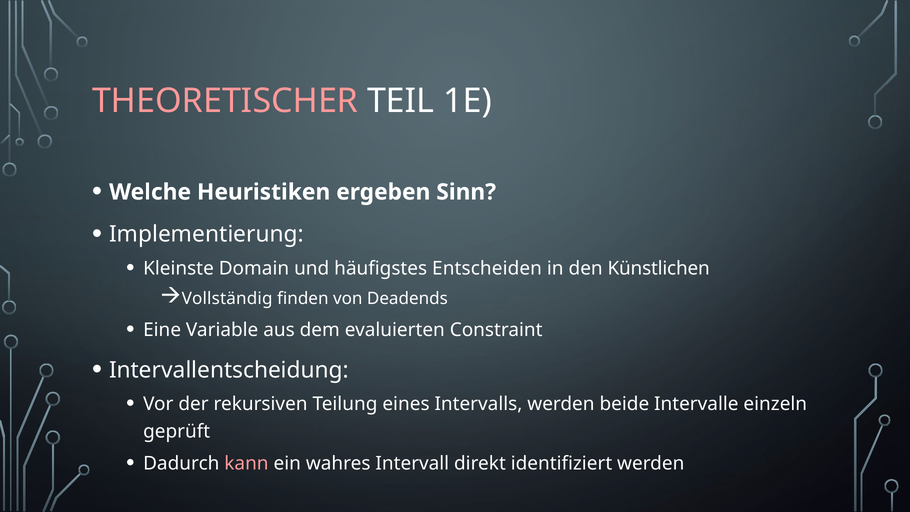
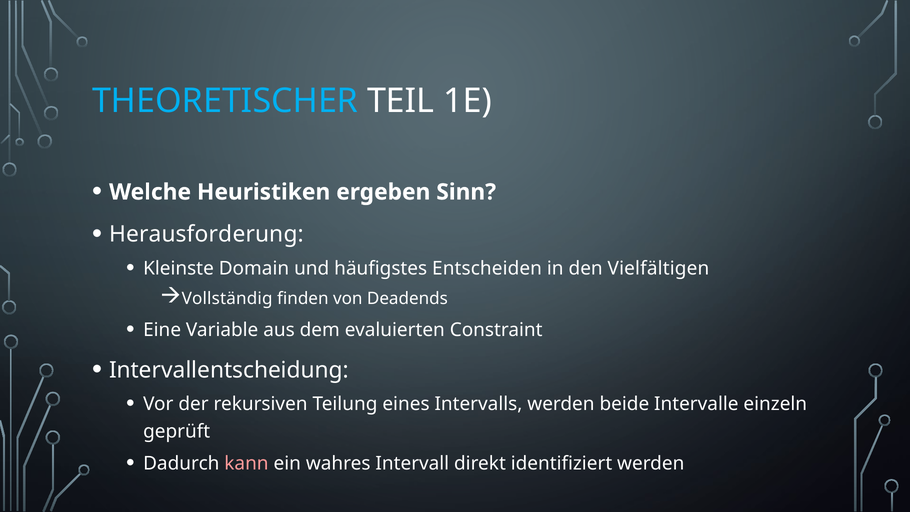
THEORETISCHER colour: pink -> light blue
Implementierung: Implementierung -> Herausforderung
Künstlichen: Künstlichen -> Vielfältigen
